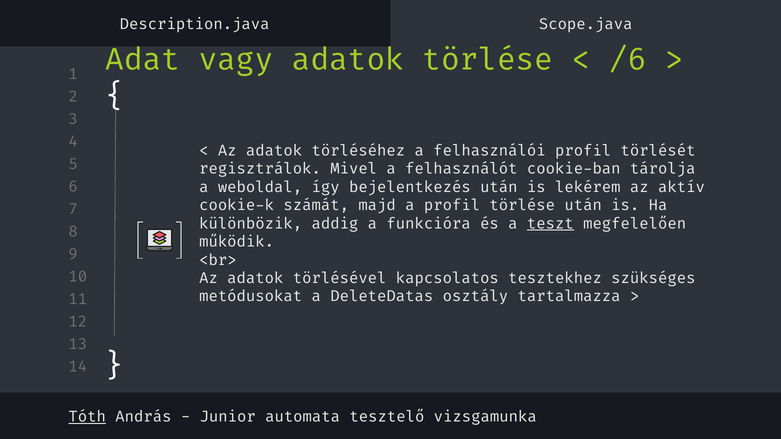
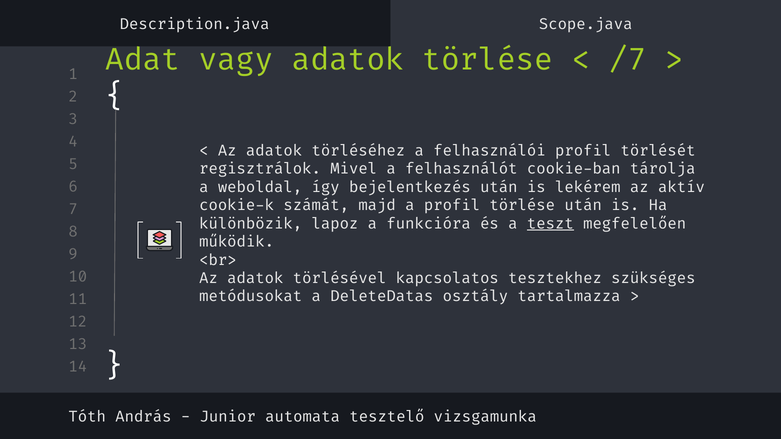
/6: /6 -> /7
addig: addig -> lapoz
Tóth underline: present -> none
